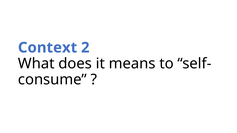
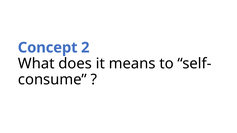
Context: Context -> Concept
